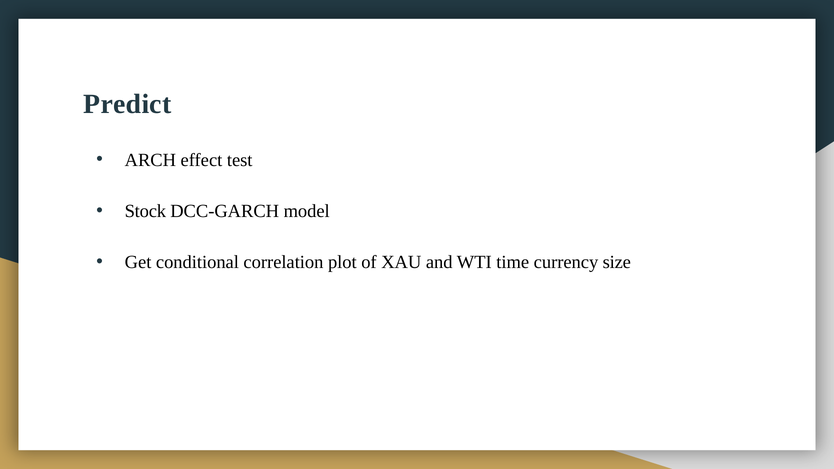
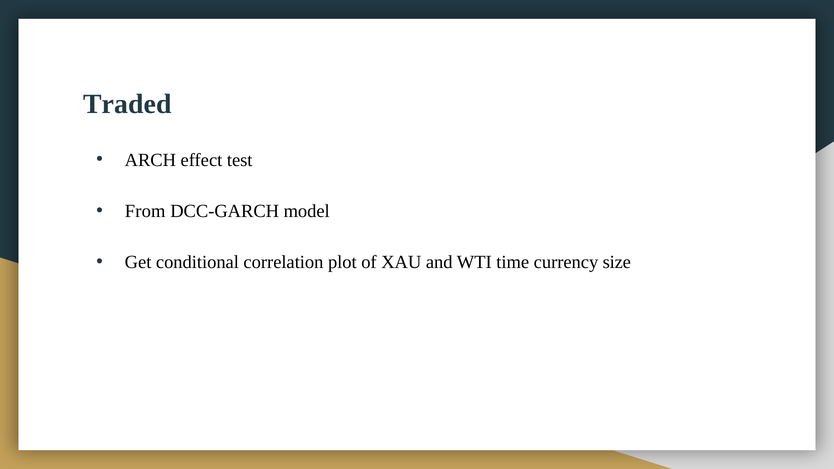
Predict: Predict -> Traded
Stock: Stock -> From
